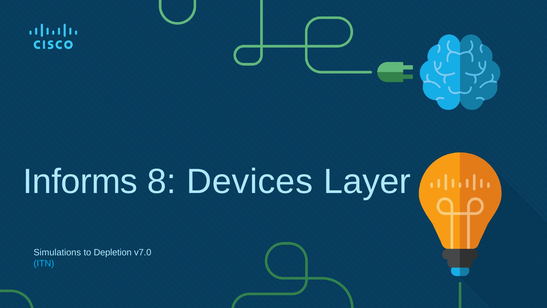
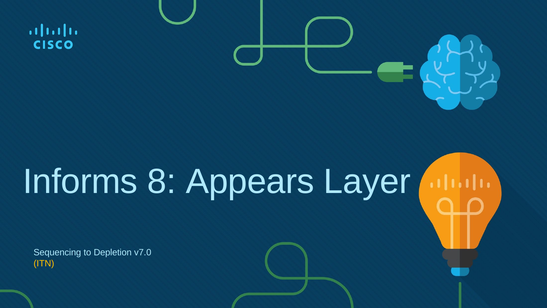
Devices: Devices -> Appears
Simulations: Simulations -> Sequencing
ITN colour: light blue -> yellow
